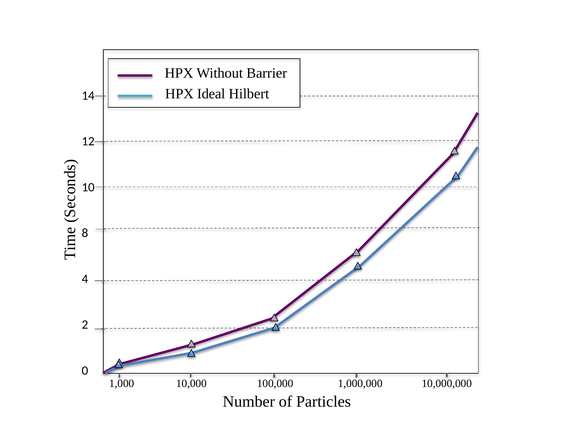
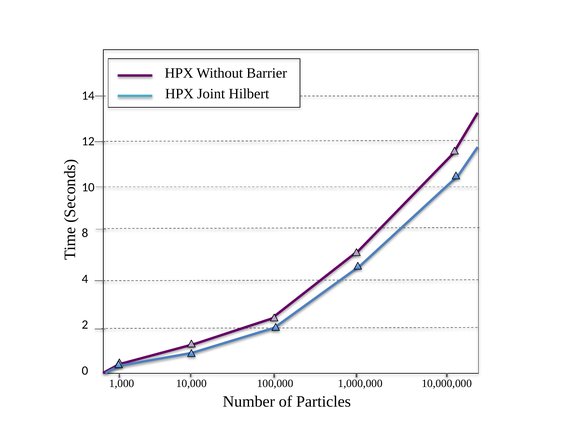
Ideal: Ideal -> Joint
